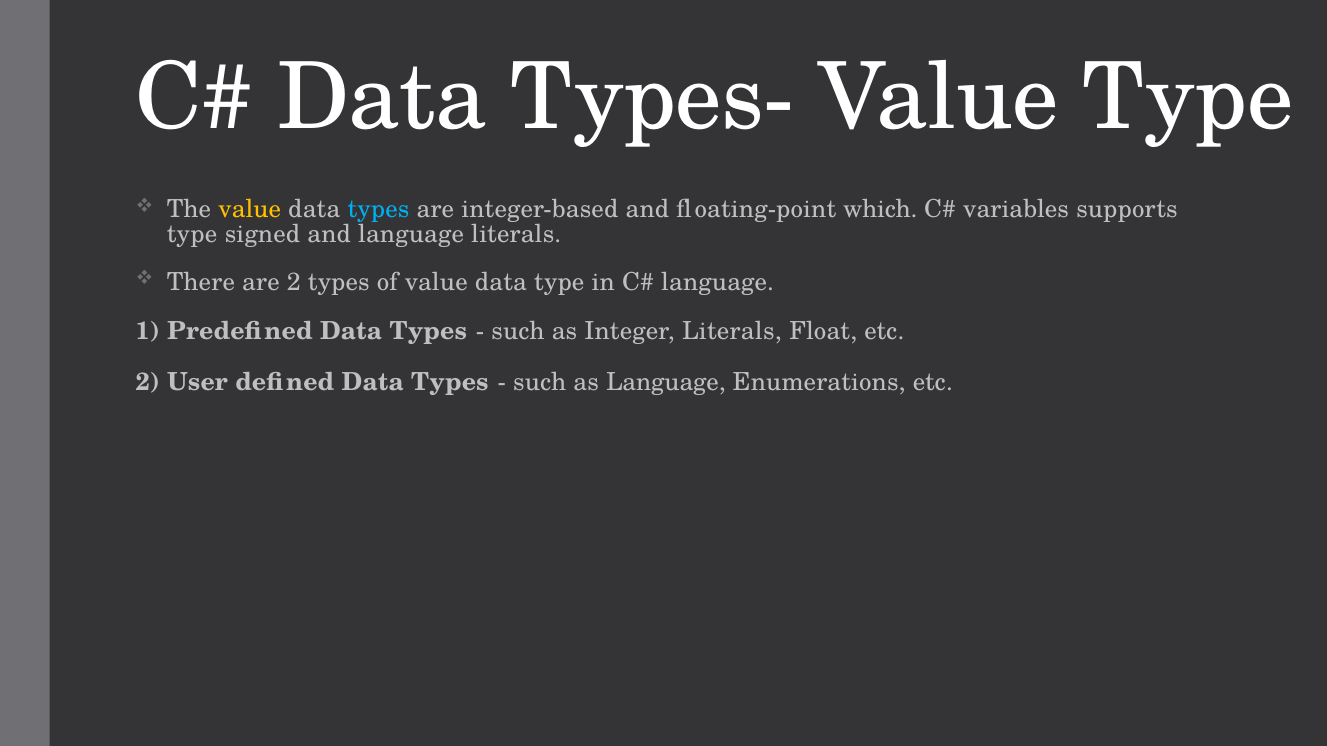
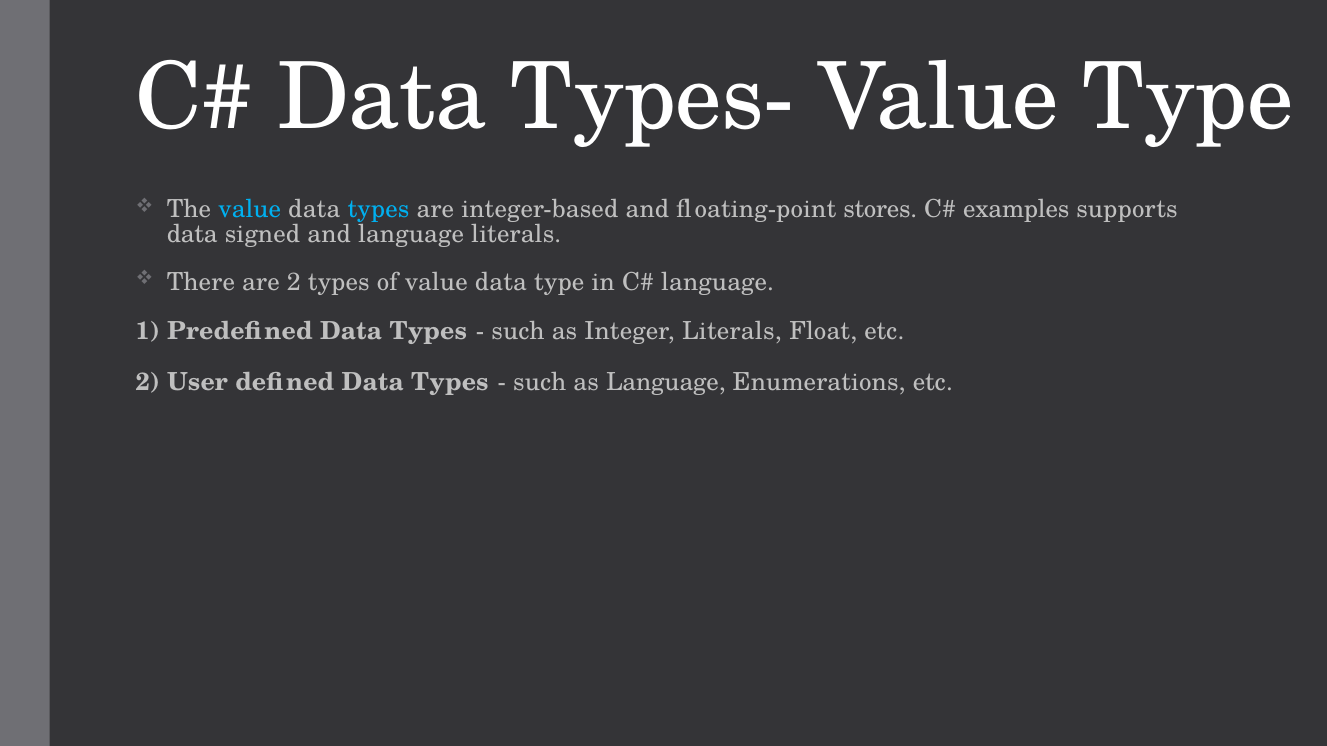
value at (250, 209) colour: yellow -> light blue
which: which -> stores
variables: variables -> examples
type at (192, 234): type -> data
